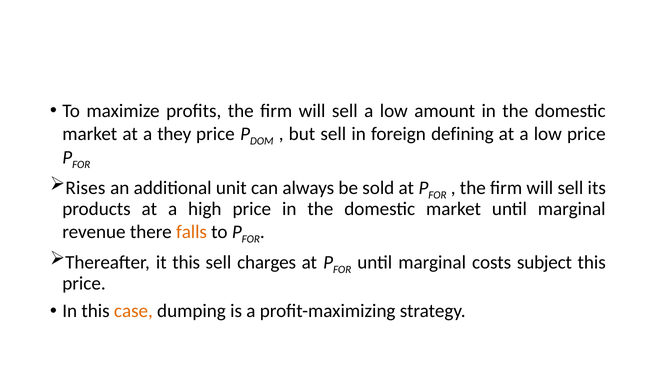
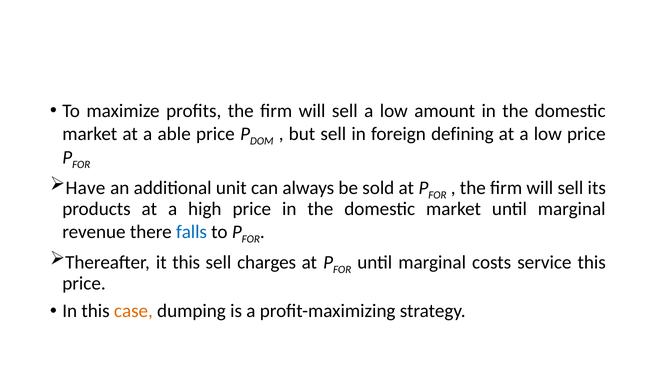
they: they -> able
Rises: Rises -> Have
falls colour: orange -> blue
subject: subject -> service
